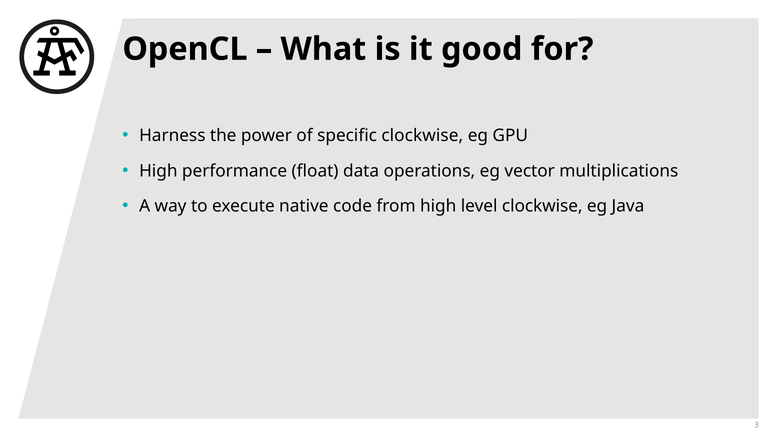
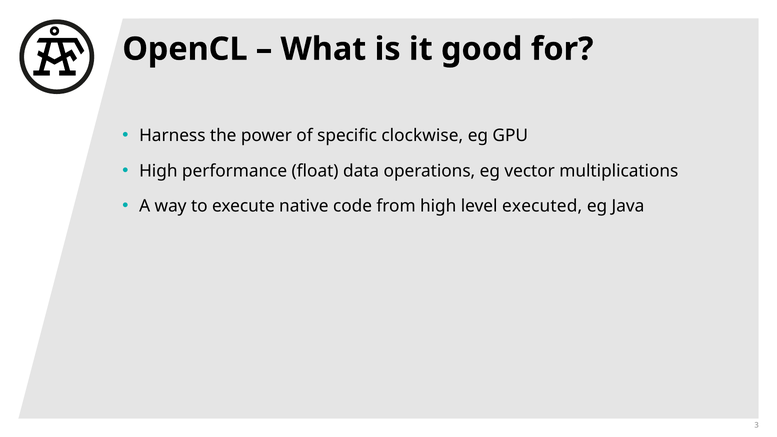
level clockwise: clockwise -> executed
